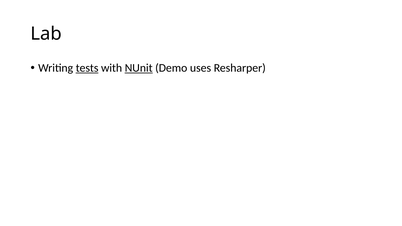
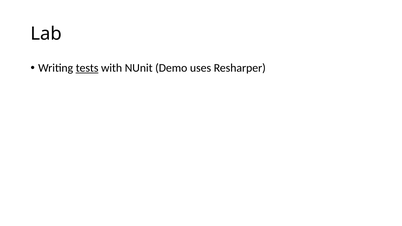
NUnit underline: present -> none
